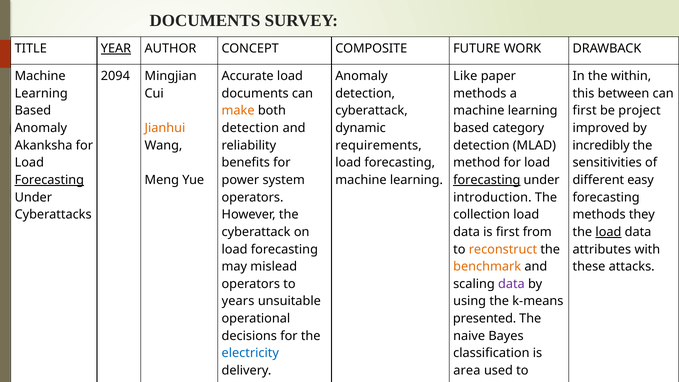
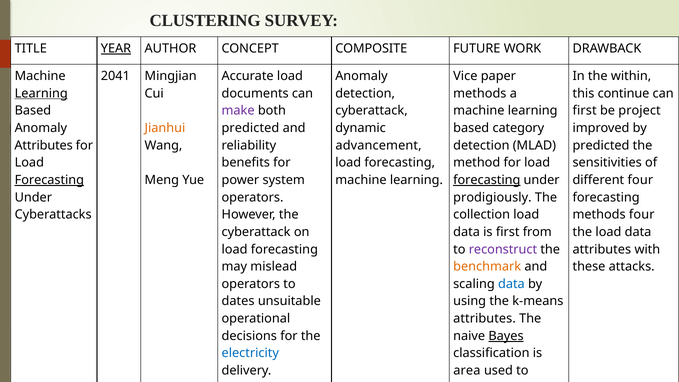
DOCUMENTS at (205, 21): DOCUMENTS -> CLUSTERING
2094: 2094 -> 2041
Like: Like -> Vice
Learning at (41, 93) underline: none -> present
between: between -> continue
make colour: orange -> purple
detection at (250, 128): detection -> predicted
Akanksha at (44, 145): Akanksha -> Attributes
requirements: requirements -> advancement
incredibly at (601, 145): incredibly -> predicted
different easy: easy -> four
introduction: introduction -> prodigiously
methods they: they -> four
load at (608, 232) underline: present -> none
reconstruct colour: orange -> purple
data at (511, 284) colour: purple -> blue
years: years -> dates
presented at (485, 319): presented -> attributes
Bayes underline: none -> present
